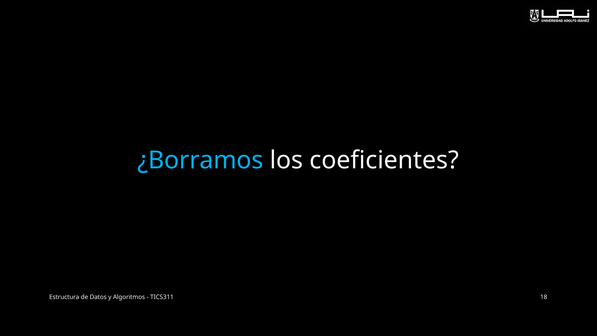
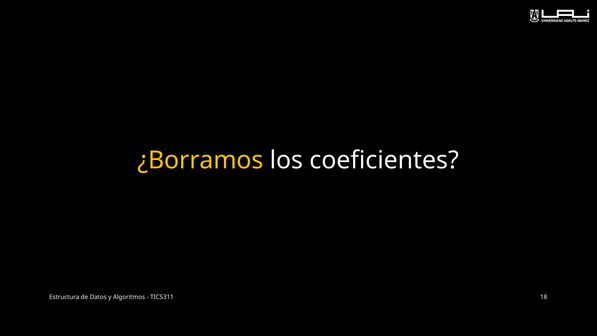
¿Borramos colour: light blue -> yellow
